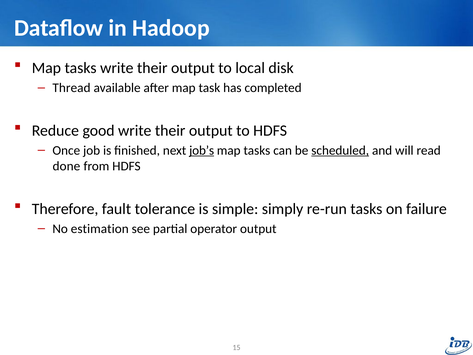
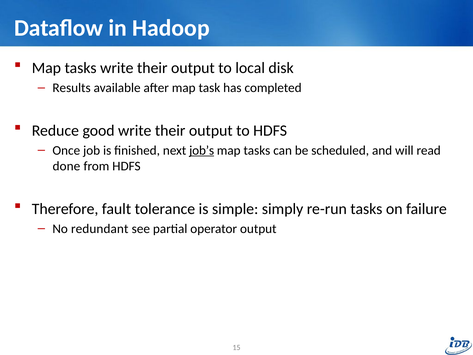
Thread: Thread -> Results
scheduled underline: present -> none
estimation: estimation -> redundant
